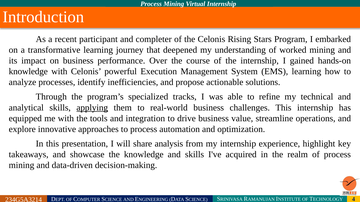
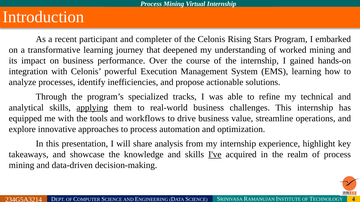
knowledge at (28, 72): knowledge -> integration
integration: integration -> workflows
I've underline: none -> present
